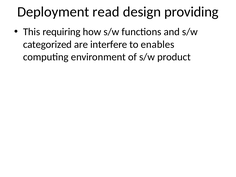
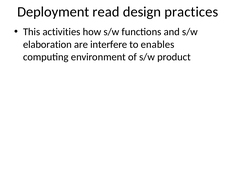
providing: providing -> practices
requiring: requiring -> activities
categorized: categorized -> elaboration
